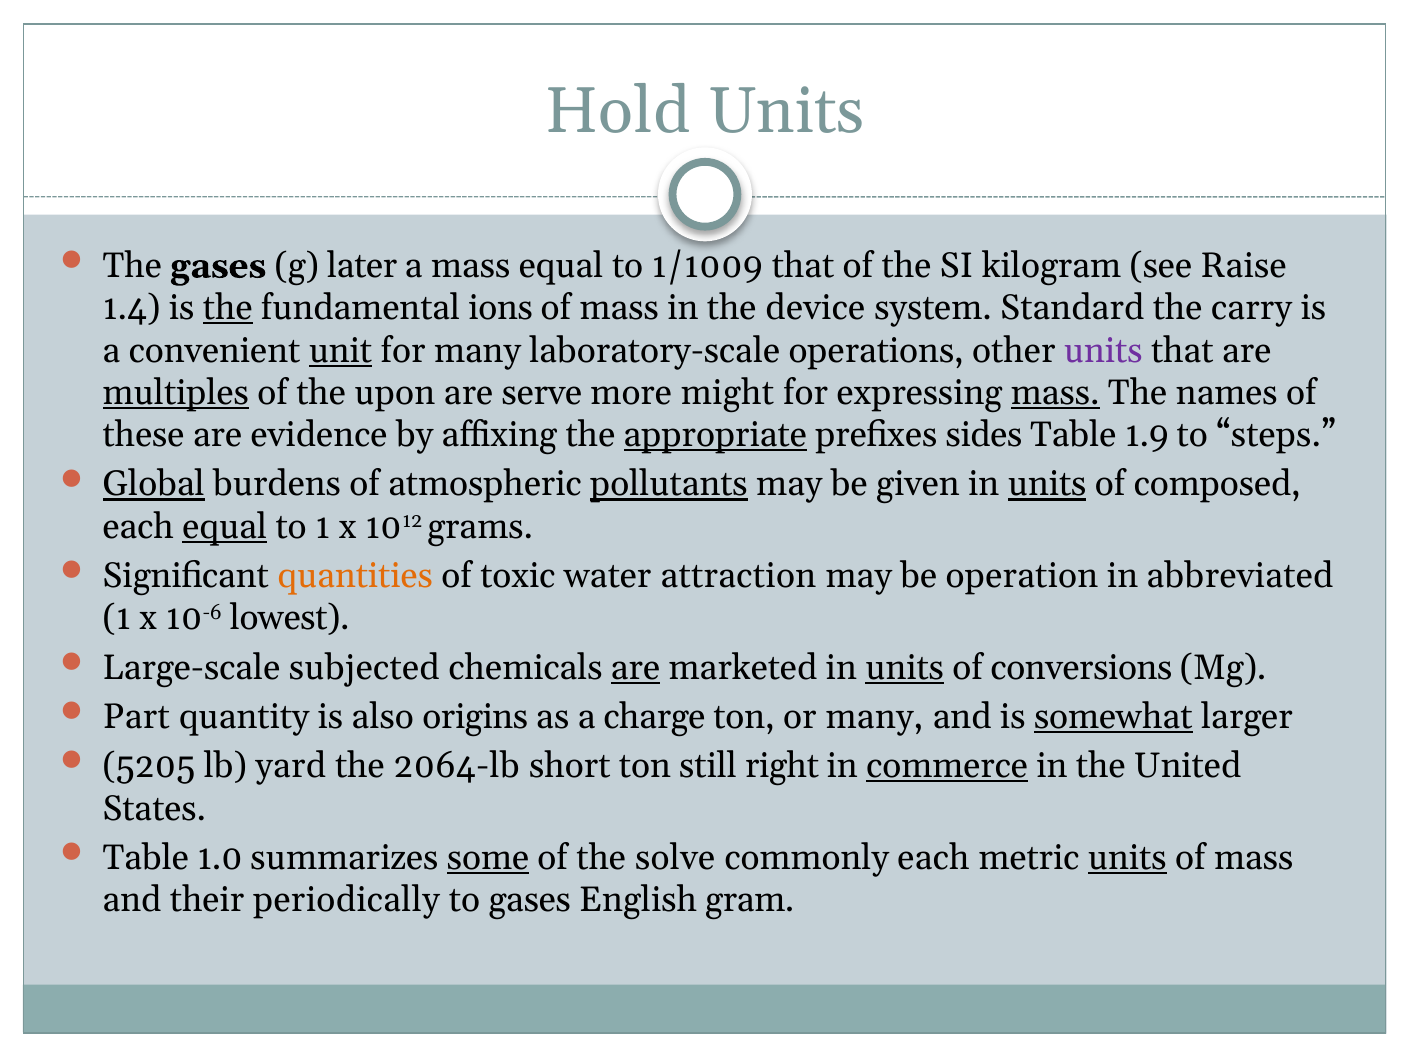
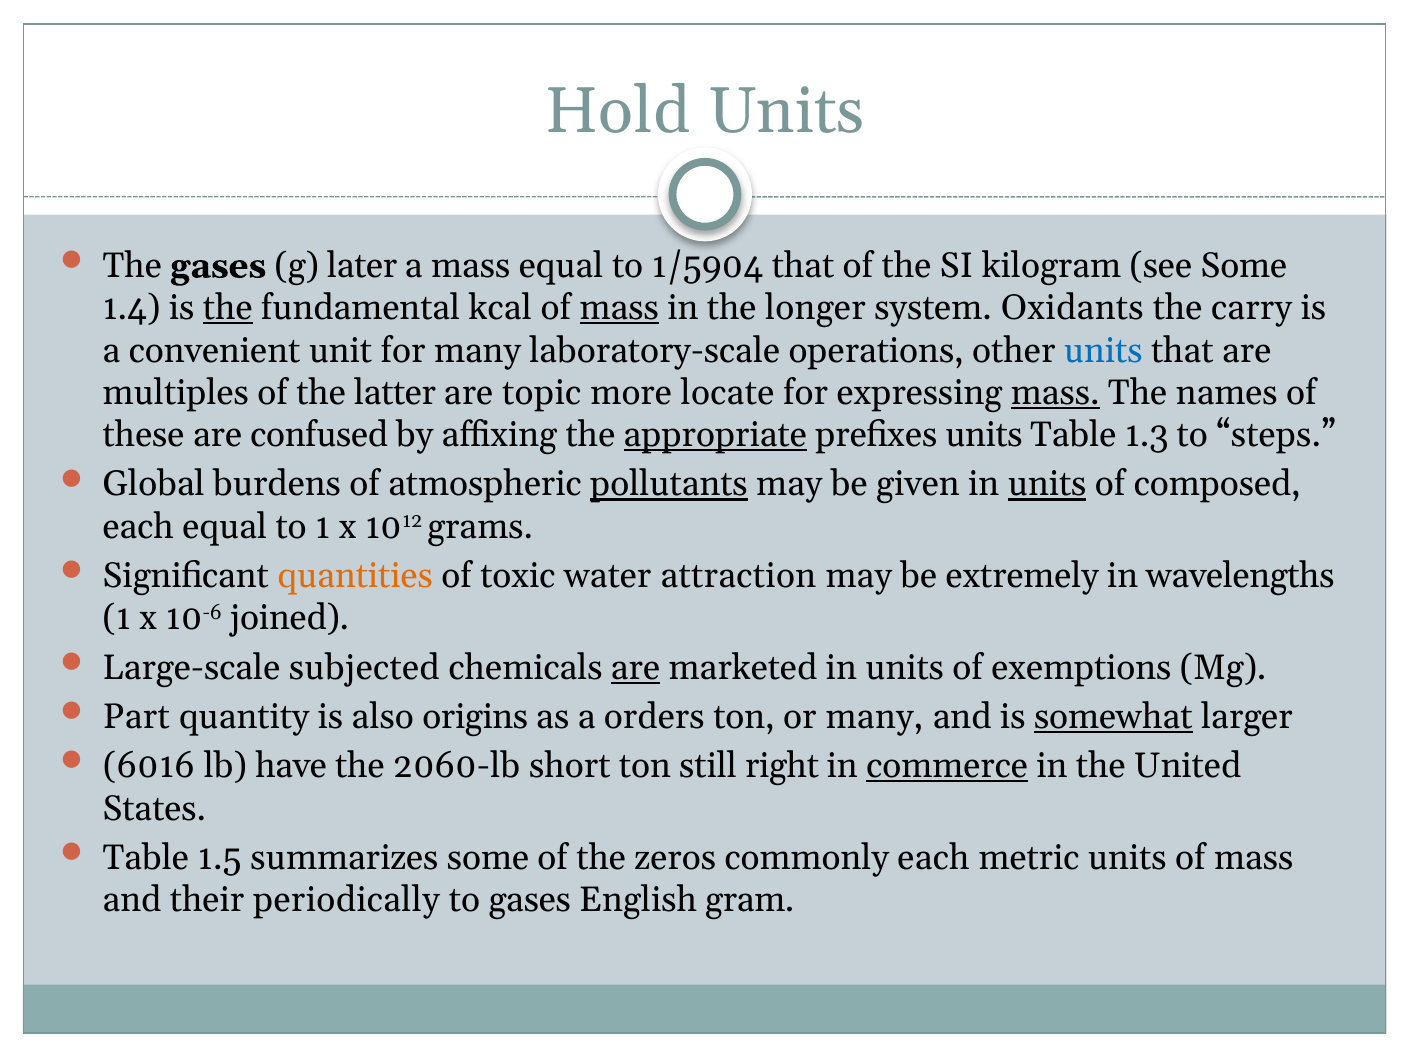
1/1009: 1/1009 -> 1/5904
see Raise: Raise -> Some
ions: ions -> kcal
mass at (619, 308) underline: none -> present
device: device -> longer
Standard: Standard -> Oxidants
unit underline: present -> none
units at (1103, 351) colour: purple -> blue
multiples underline: present -> none
upon: upon -> latter
serve: serve -> topic
might: might -> locate
evidence: evidence -> confused
prefixes sides: sides -> units
1.9: 1.9 -> 1.3
Global underline: present -> none
equal at (225, 527) underline: present -> none
operation: operation -> extremely
abbreviated: abbreviated -> wavelengths
lowest: lowest -> joined
units at (905, 668) underline: present -> none
conversions: conversions -> exemptions
charge: charge -> orders
5205: 5205 -> 6016
yard: yard -> have
2064-lb: 2064-lb -> 2060-lb
1.0: 1.0 -> 1.5
some at (488, 858) underline: present -> none
solve: solve -> zeros
units at (1127, 858) underline: present -> none
